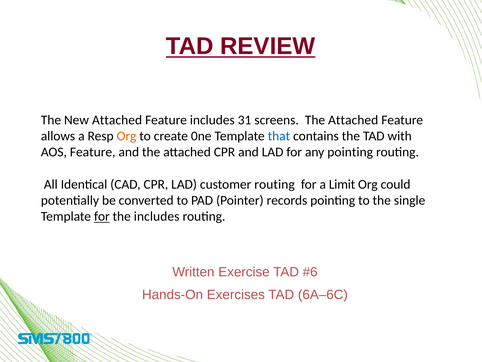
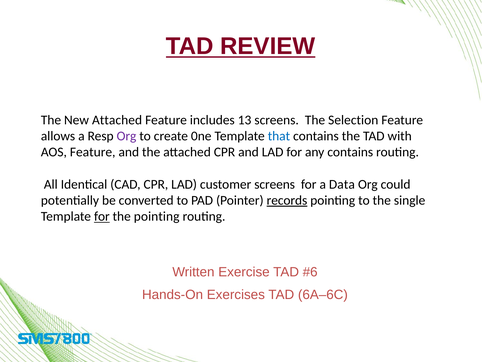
31: 31 -> 13
screens The Attached: Attached -> Selection
Org at (127, 136) colour: orange -> purple
any pointing: pointing -> contains
customer routing: routing -> screens
Limit: Limit -> Data
records underline: none -> present
the includes: includes -> pointing
